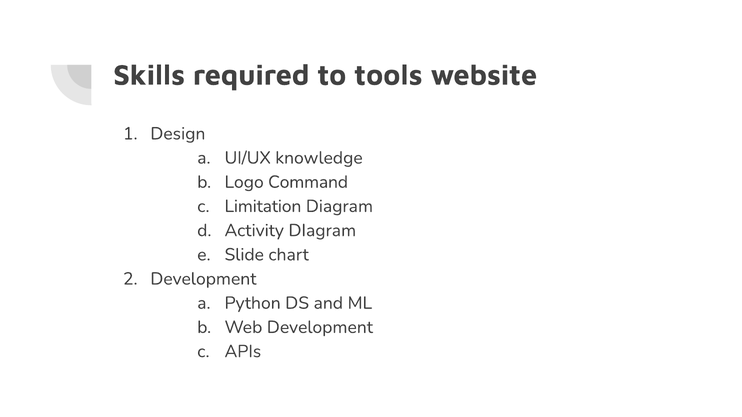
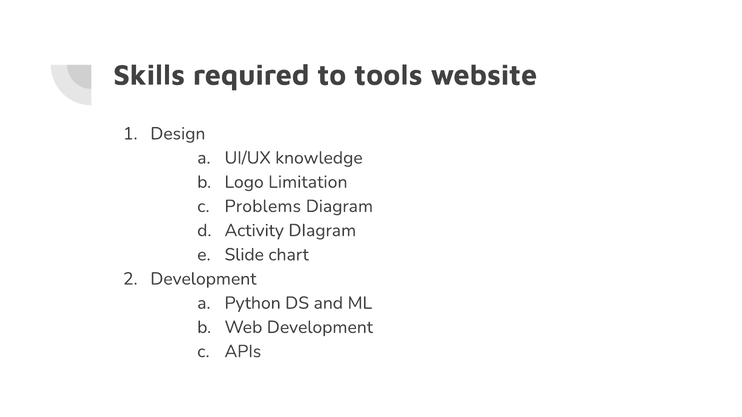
Command: Command -> Limitation
Limitation: Limitation -> Problems
